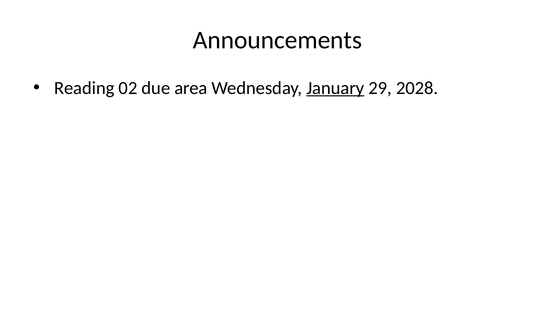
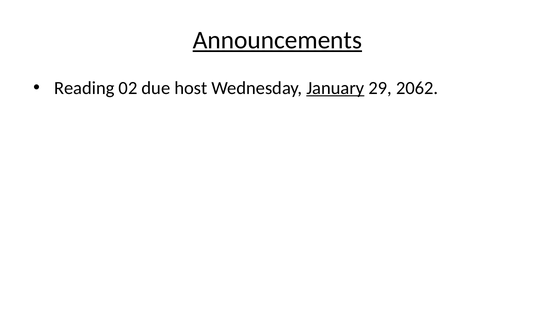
Announcements underline: none -> present
area: area -> host
2028: 2028 -> 2062
